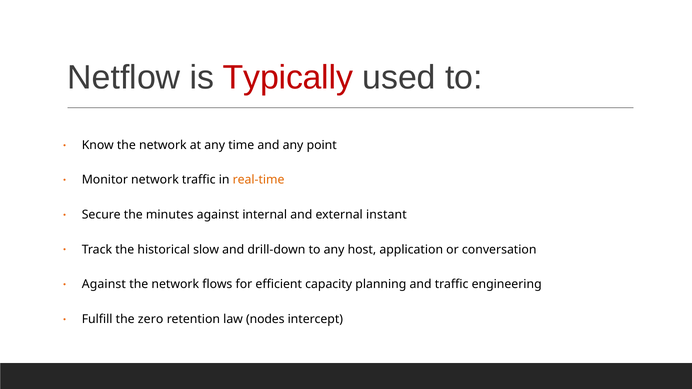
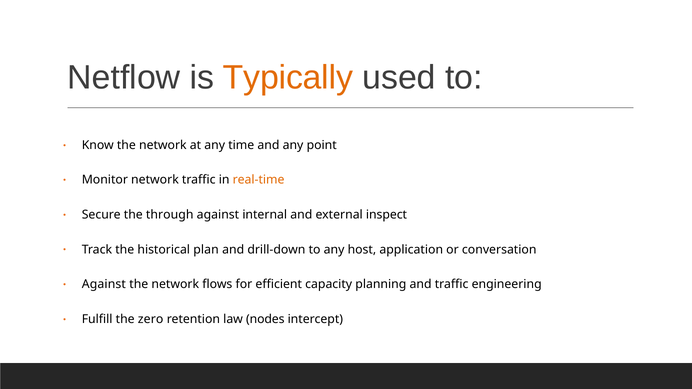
Typically colour: red -> orange
minutes: minutes -> through
instant: instant -> inspect
slow: slow -> plan
